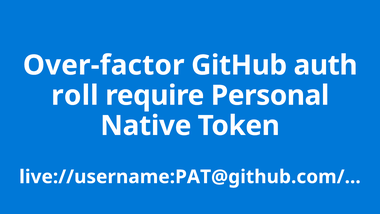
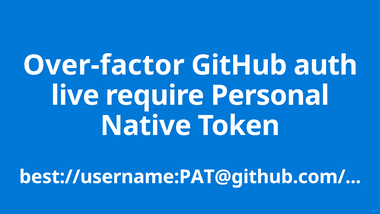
roll: roll -> live
live://username:PAT@github.com/: live://username:PAT@github.com/ -> best://username:PAT@github.com/
